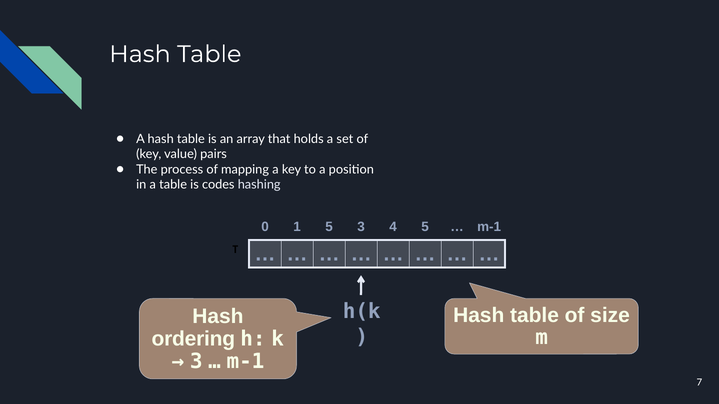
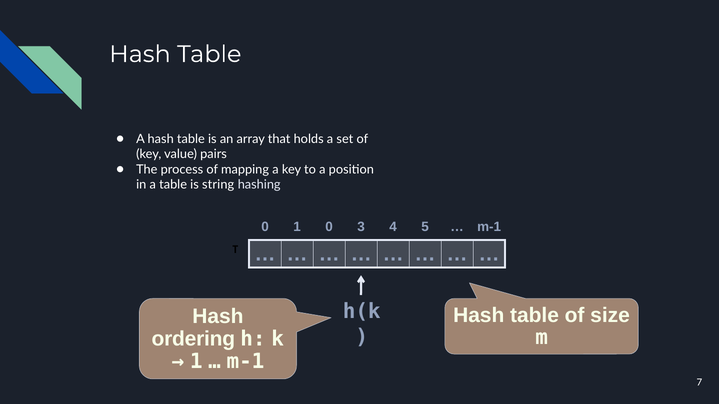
codes: codes -> string
1 5: 5 -> 0
3 at (196, 362): 3 -> 1
